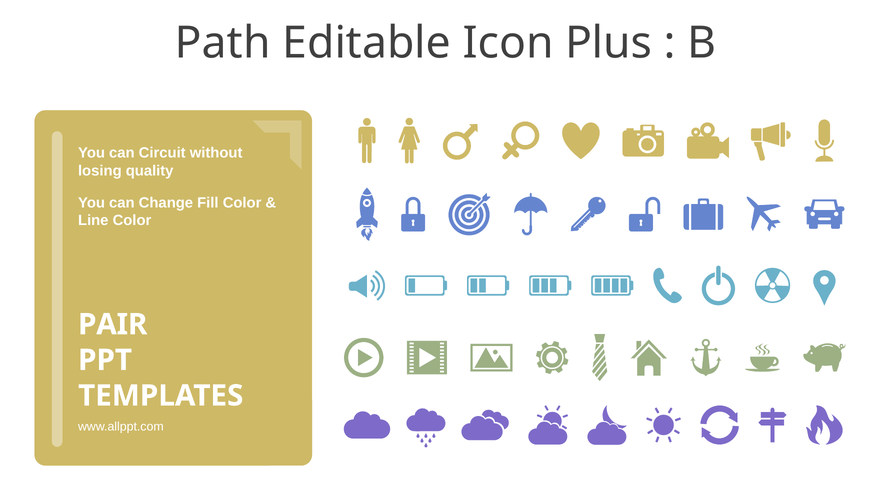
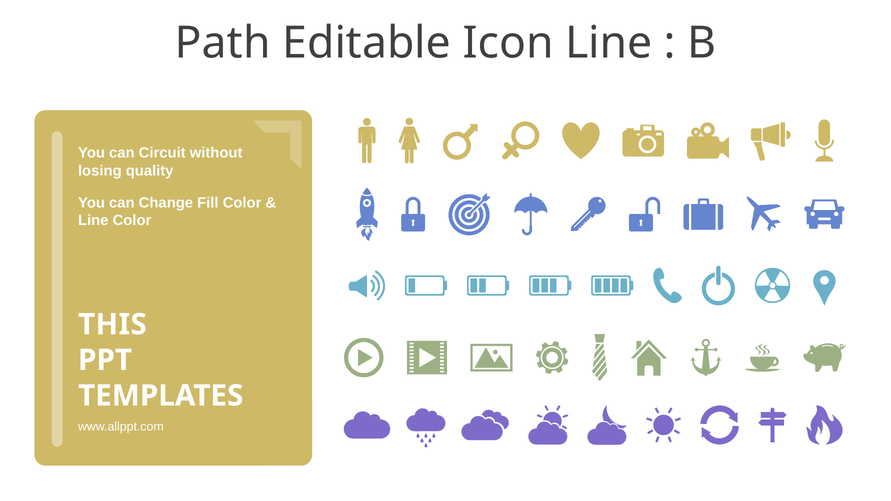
Icon Plus: Plus -> Line
PAIR: PAIR -> THIS
